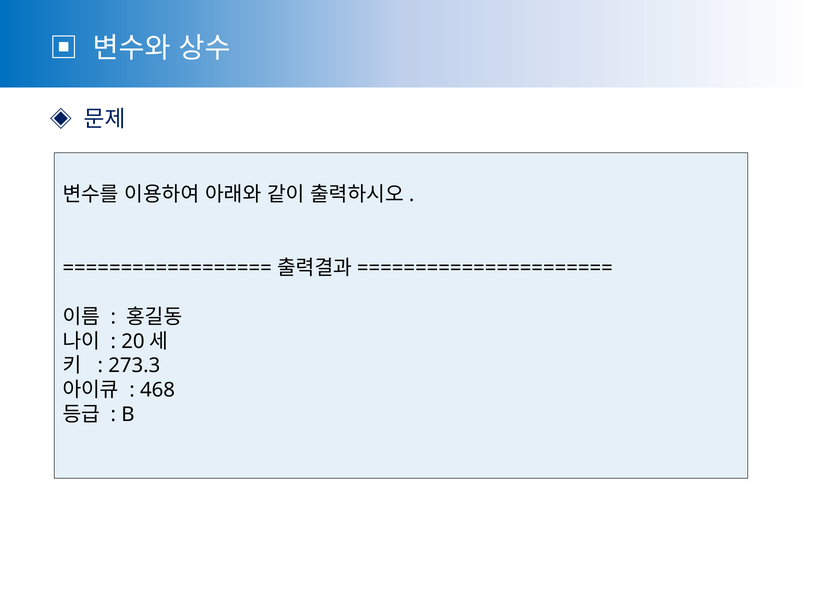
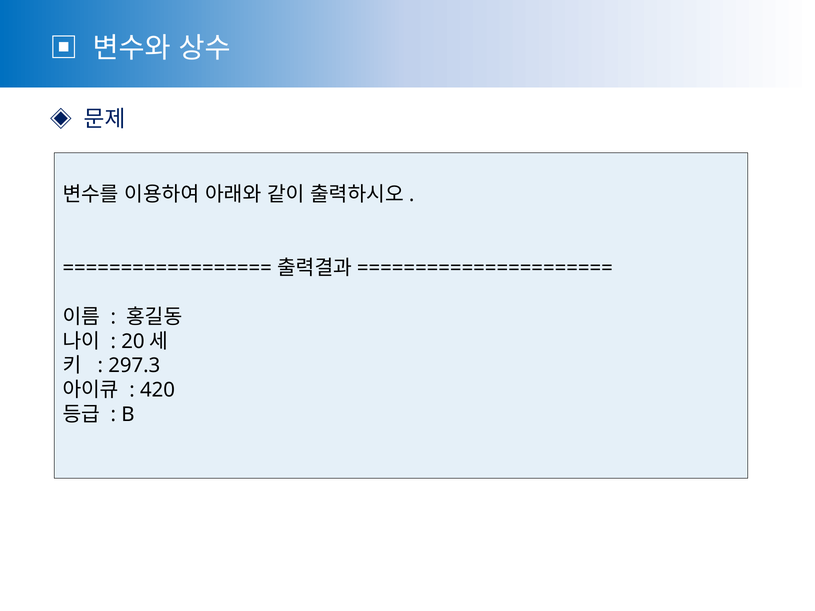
273.3: 273.3 -> 297.3
468: 468 -> 420
